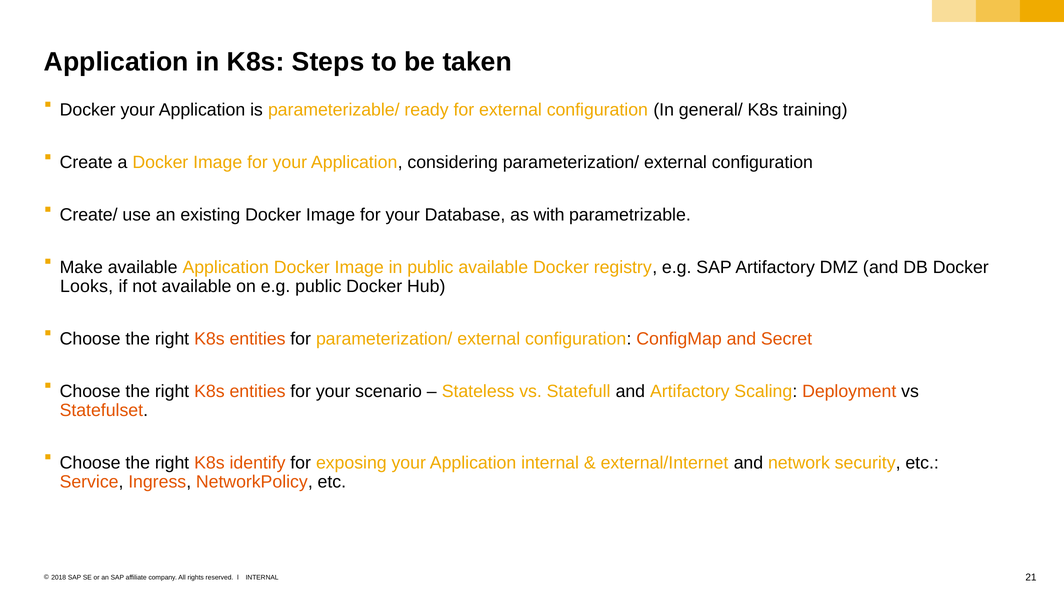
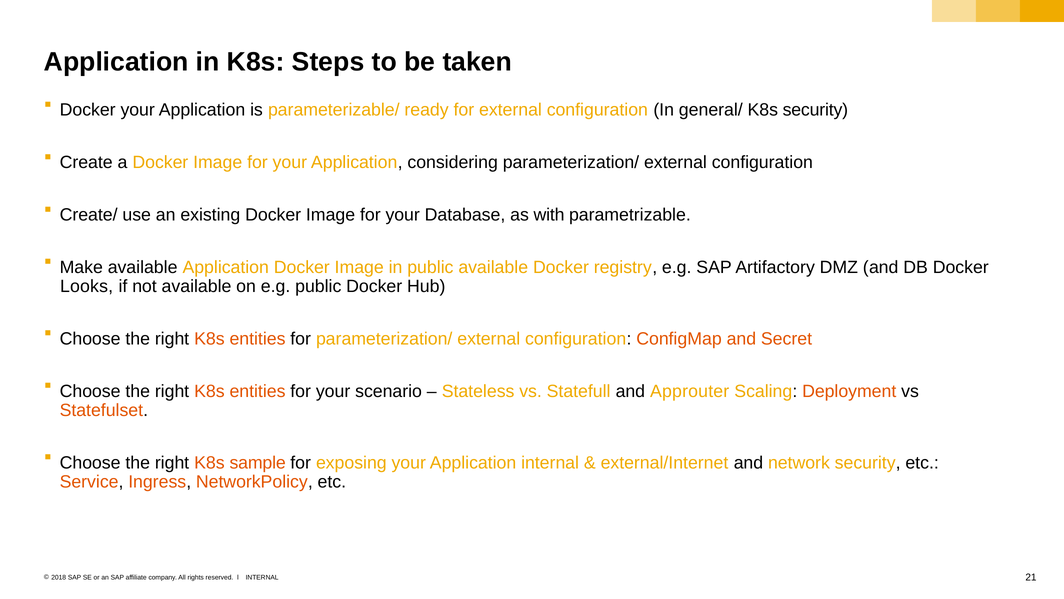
K8s training: training -> security
and Artifactory: Artifactory -> Approuter
identify: identify -> sample
